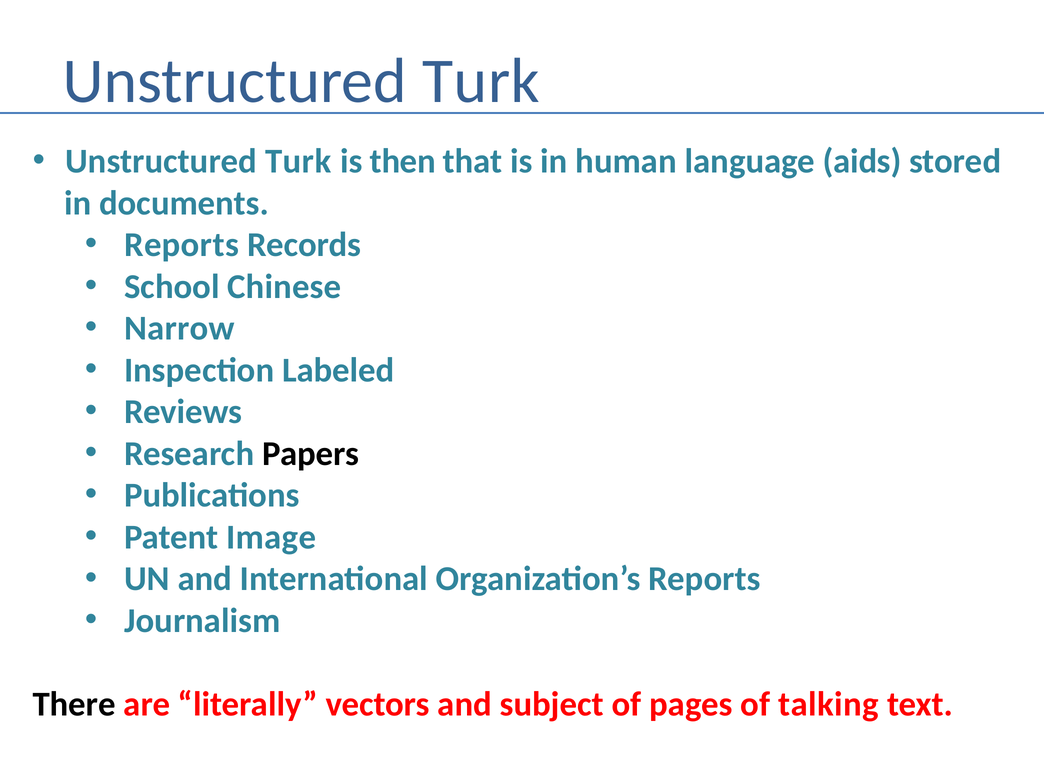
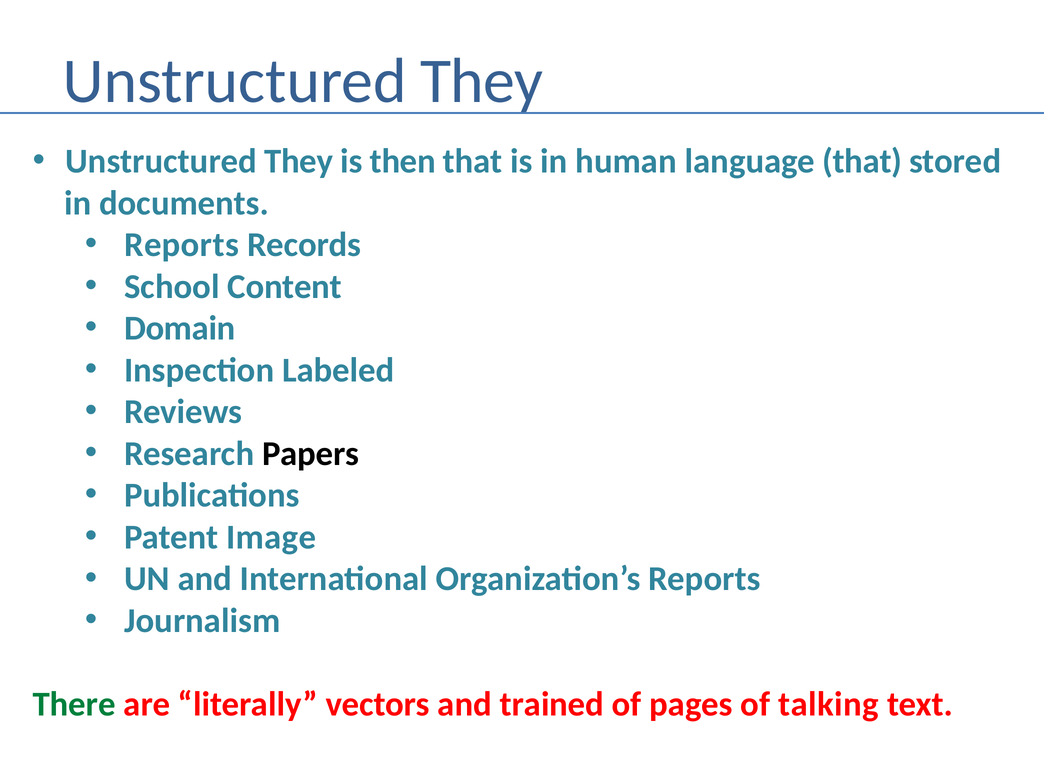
Turk at (481, 81): Turk -> They
Turk at (298, 161): Turk -> They
language aids: aids -> that
Chinese: Chinese -> Content
Narrow: Narrow -> Domain
There colour: black -> green
subject: subject -> trained
